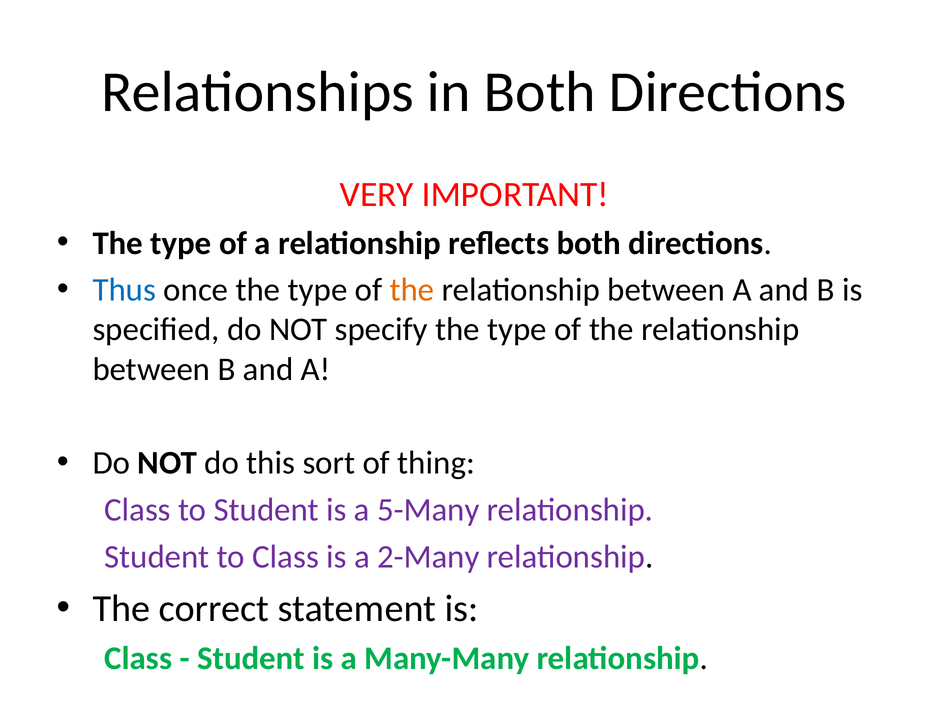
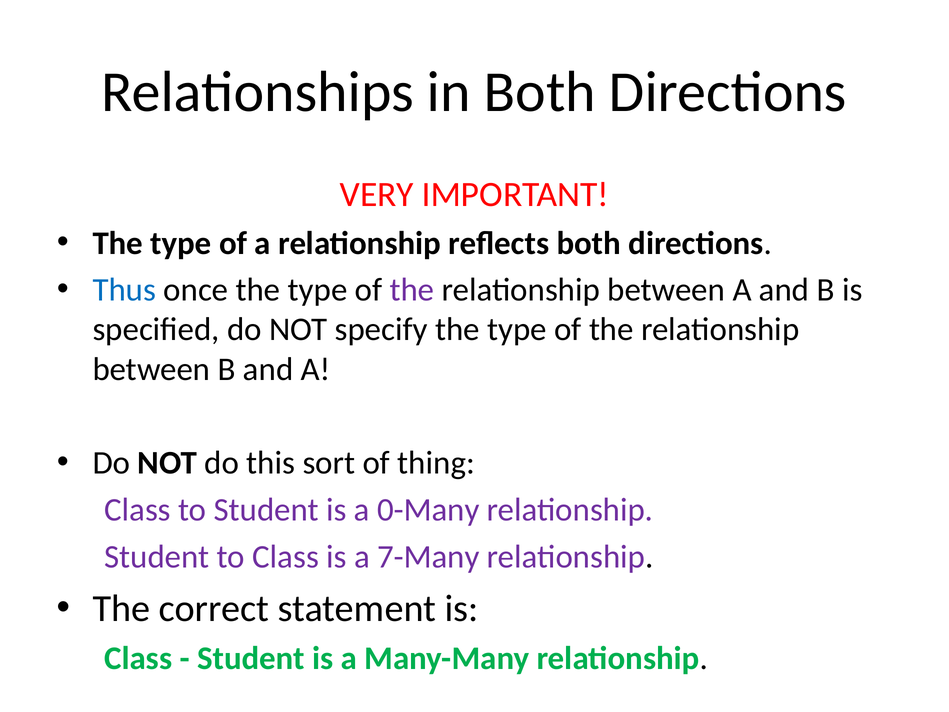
the at (412, 290) colour: orange -> purple
5-Many: 5-Many -> 0-Many
2-Many: 2-Many -> 7-Many
